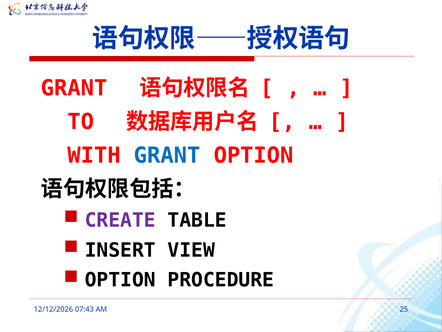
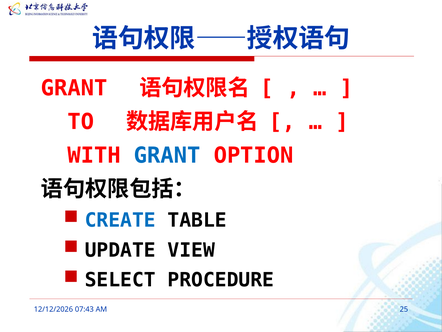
CREATE colour: purple -> blue
INSERT: INSERT -> UPDATE
OPTION at (120, 280): OPTION -> SELECT
